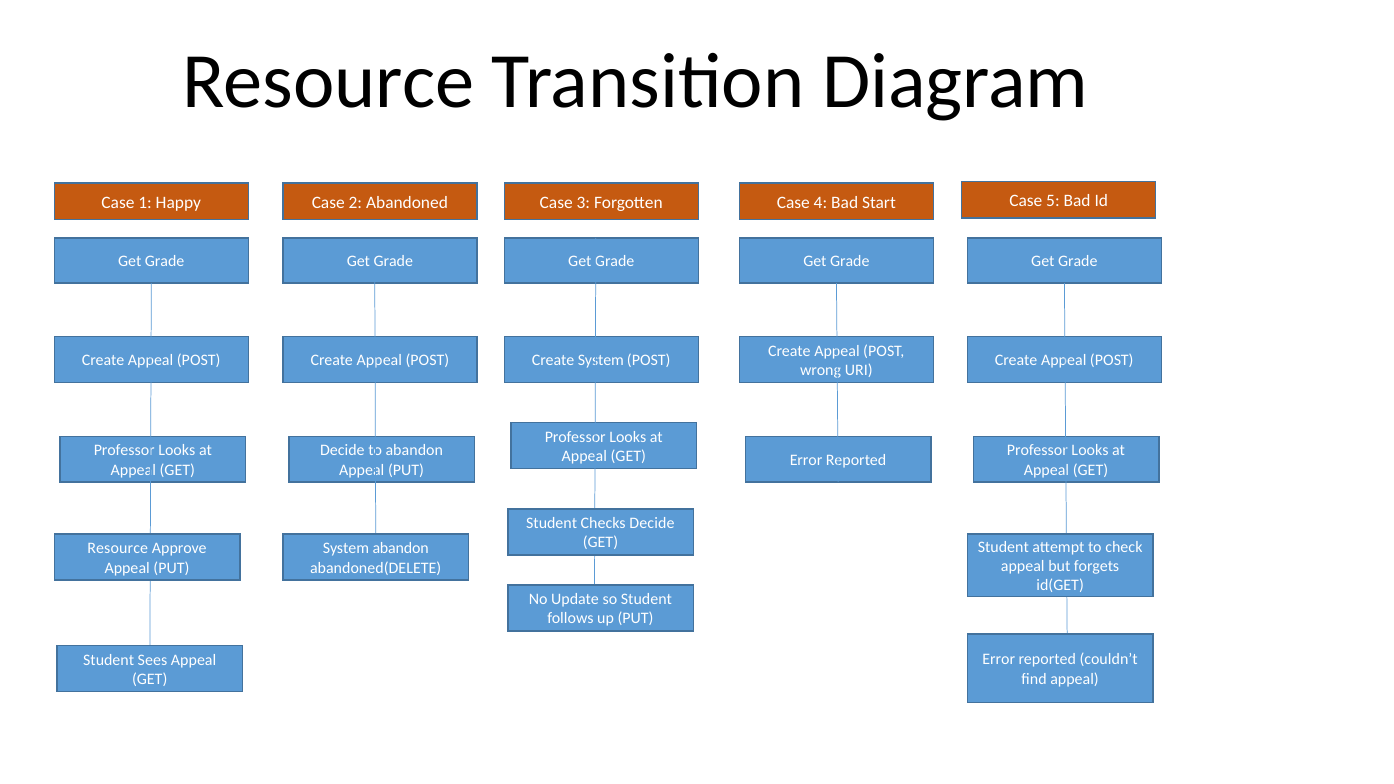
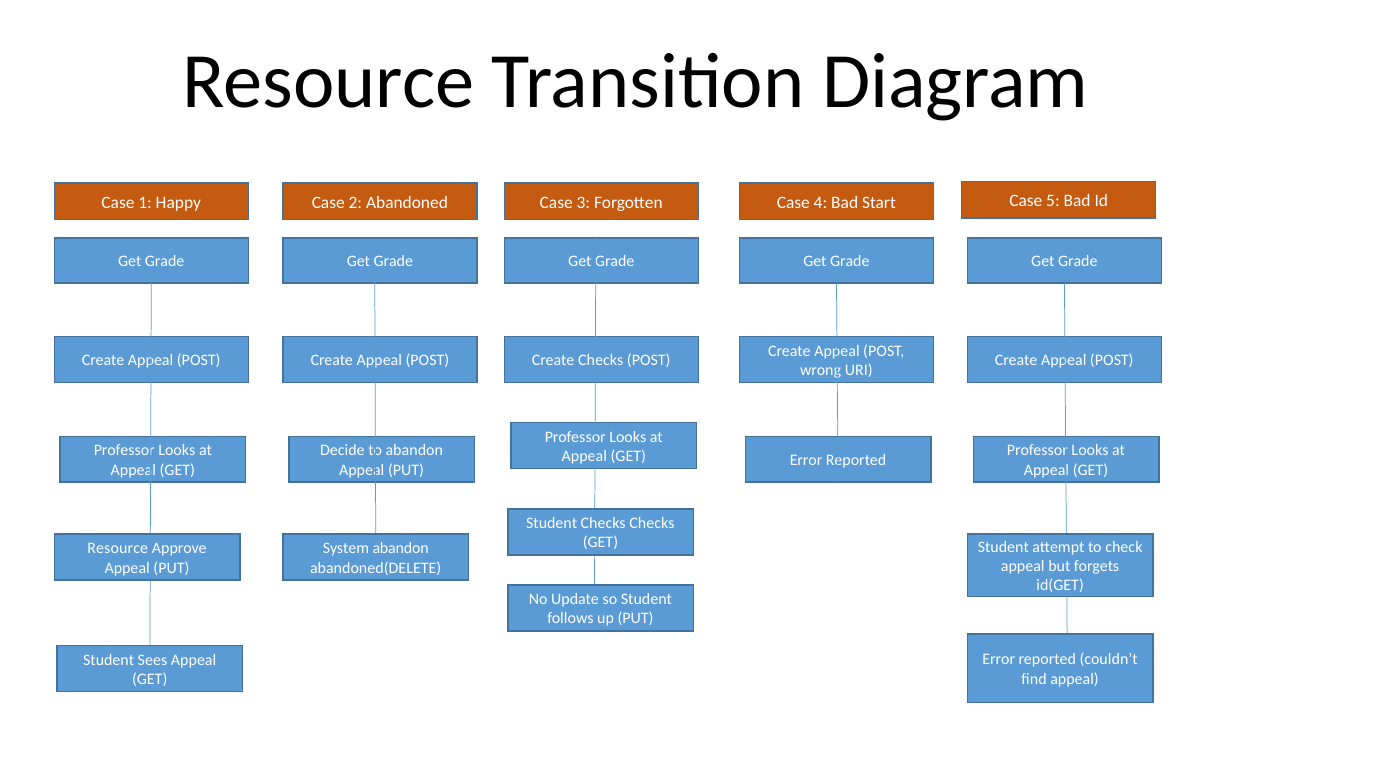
Create System: System -> Checks
Checks Decide: Decide -> Checks
